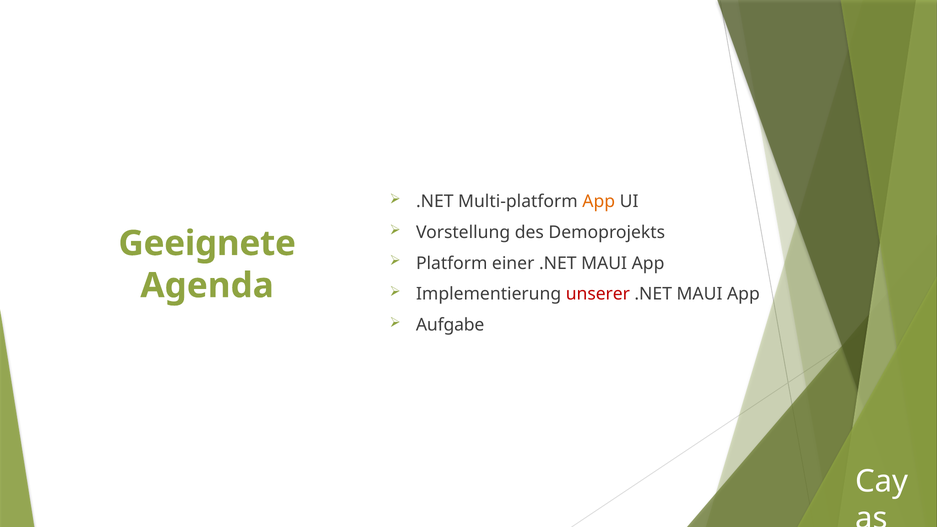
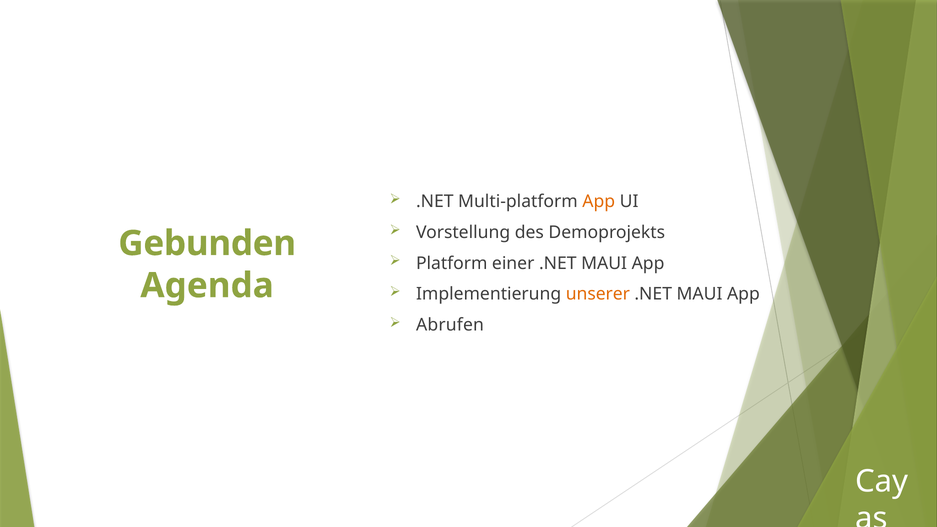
Geeignete: Geeignete -> Gebunden
unserer colour: red -> orange
Aufgabe: Aufgabe -> Abrufen
